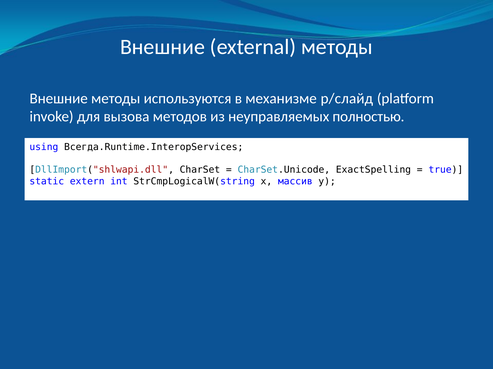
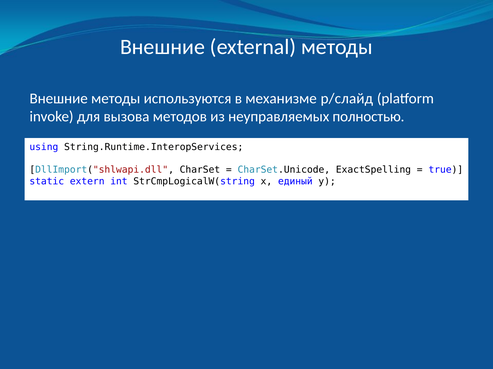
Всегда.Runtime.InteropServices: Всегда.Runtime.InteropServices -> String.Runtime.InteropServices
массив: массив -> единый
